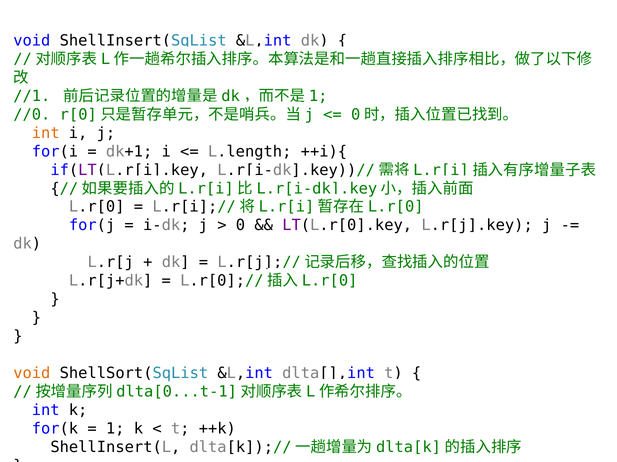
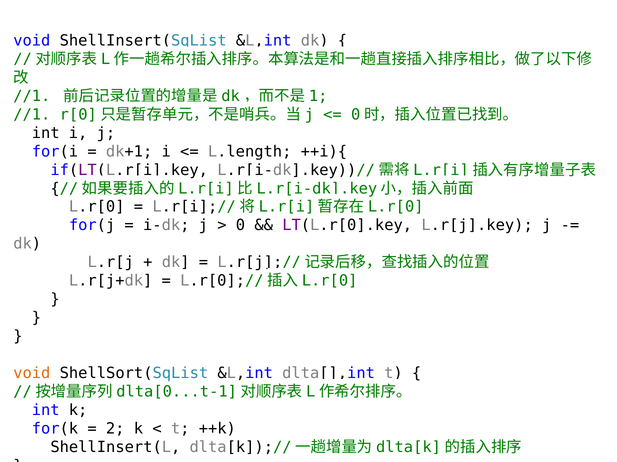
//0 at (32, 115): //0 -> //1
int at (46, 133) colour: orange -> black
1: 1 -> 2
